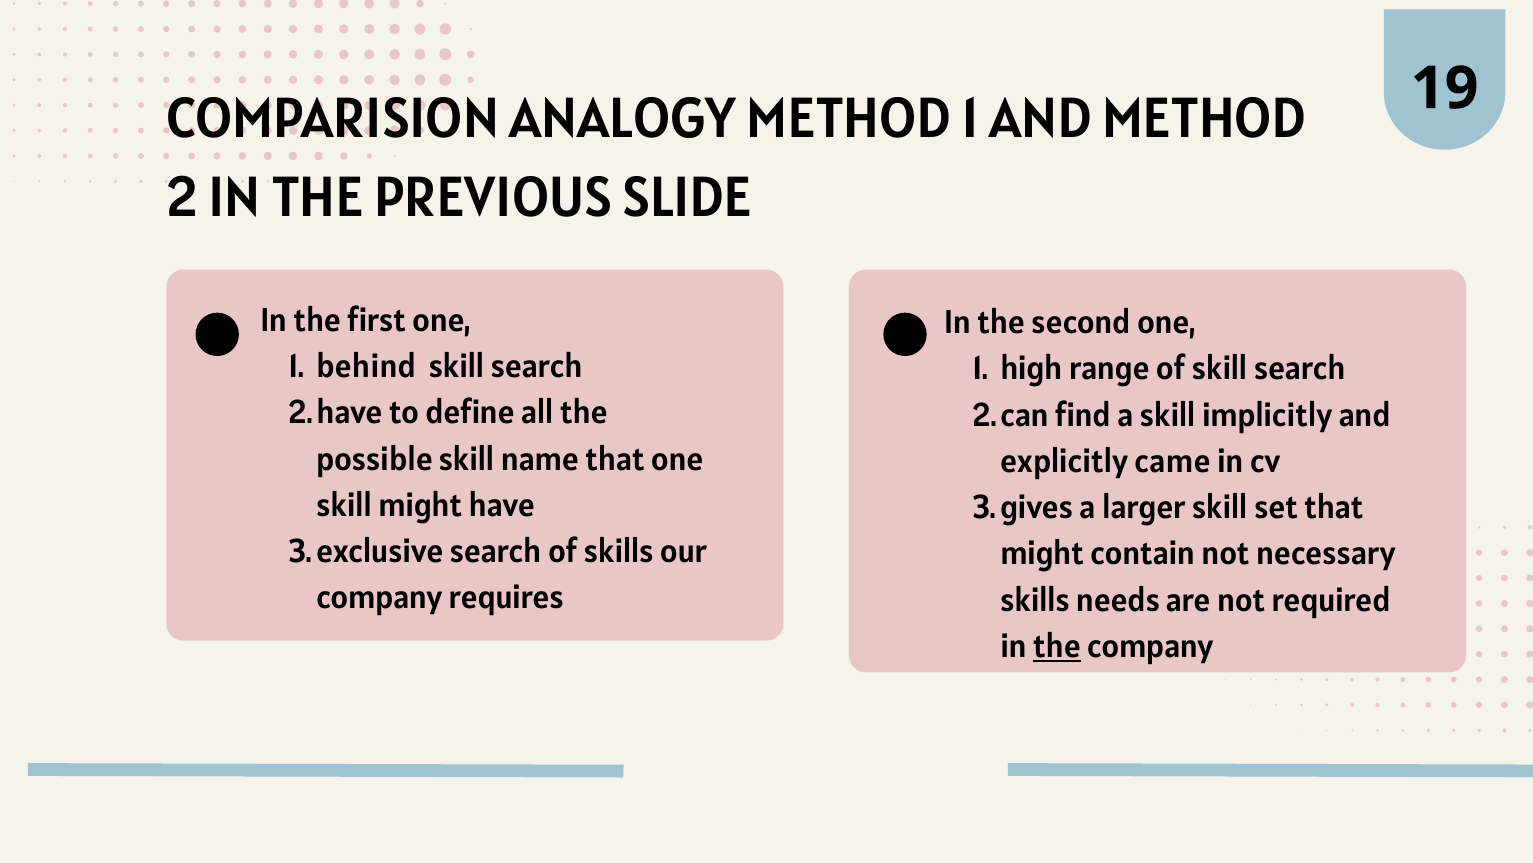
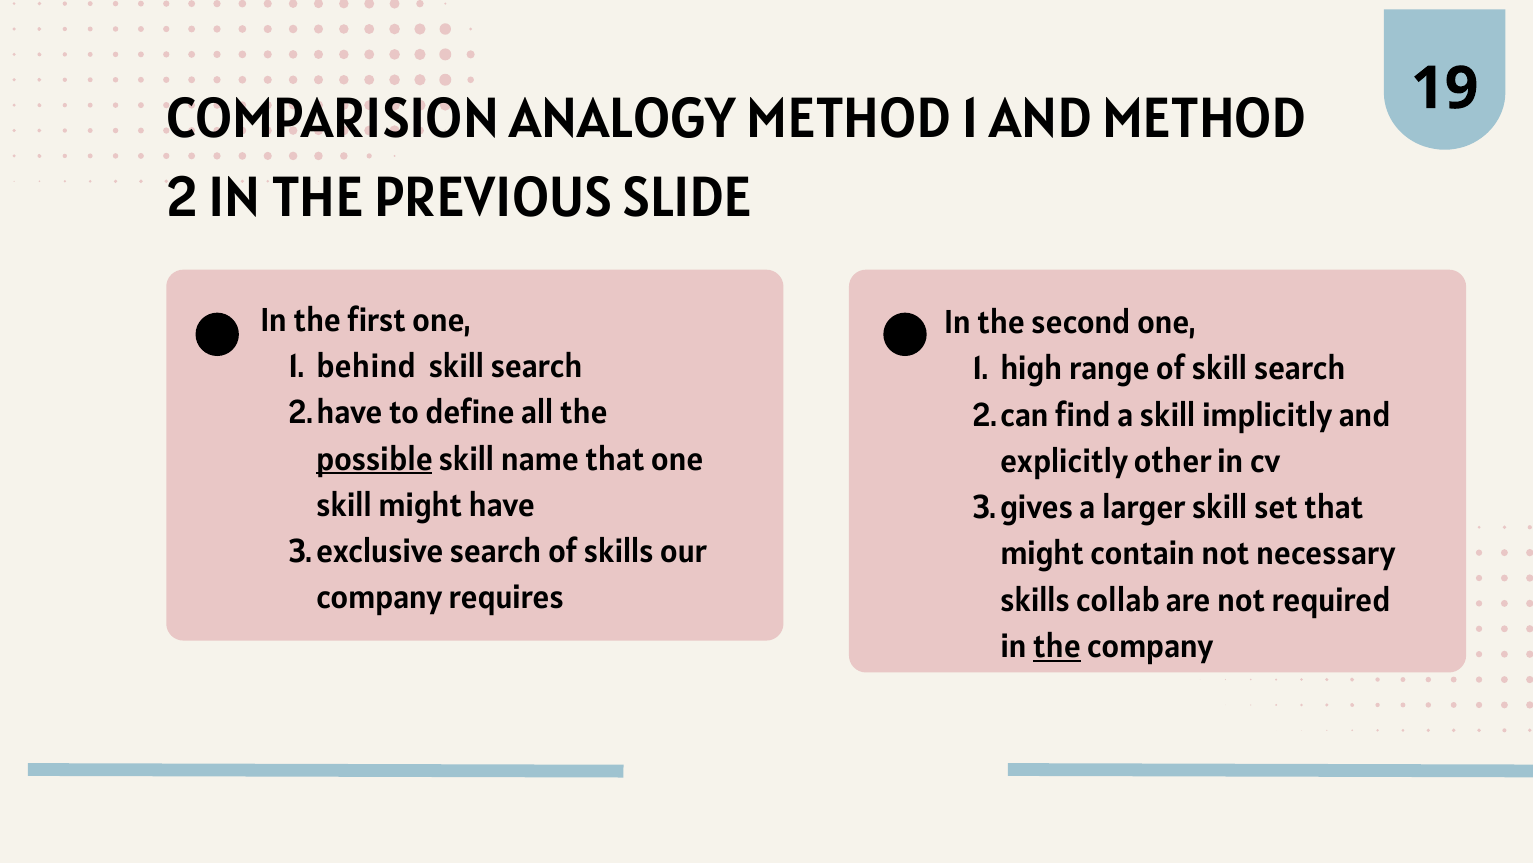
possible underline: none -> present
came: came -> other
needs: needs -> collab
